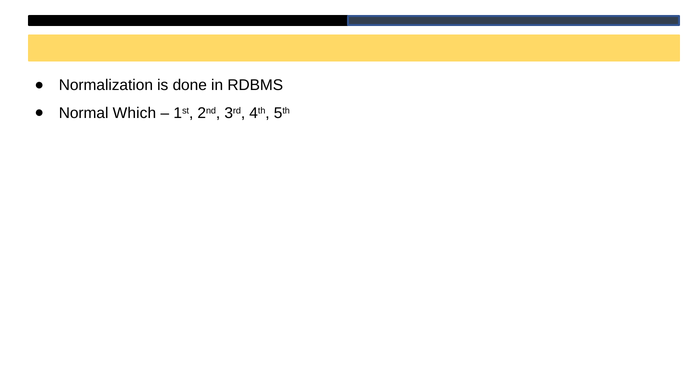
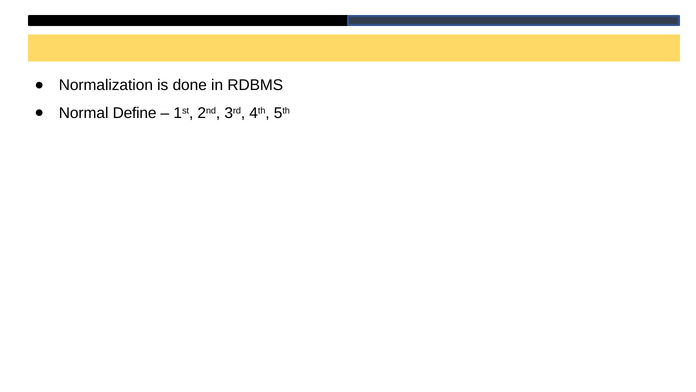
Which: Which -> Define
